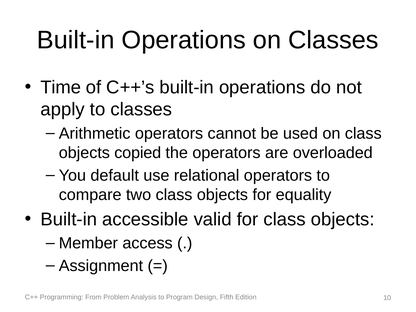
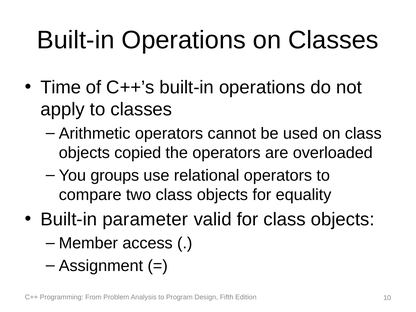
default: default -> groups
accessible: accessible -> parameter
